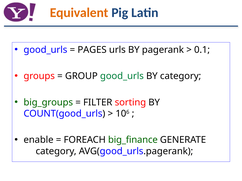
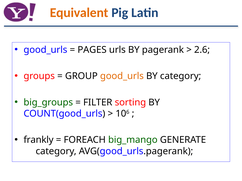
0.1: 0.1 -> 2.6
good_urls at (122, 76) colour: green -> orange
enable: enable -> frankly
big_finance: big_finance -> big_mango
